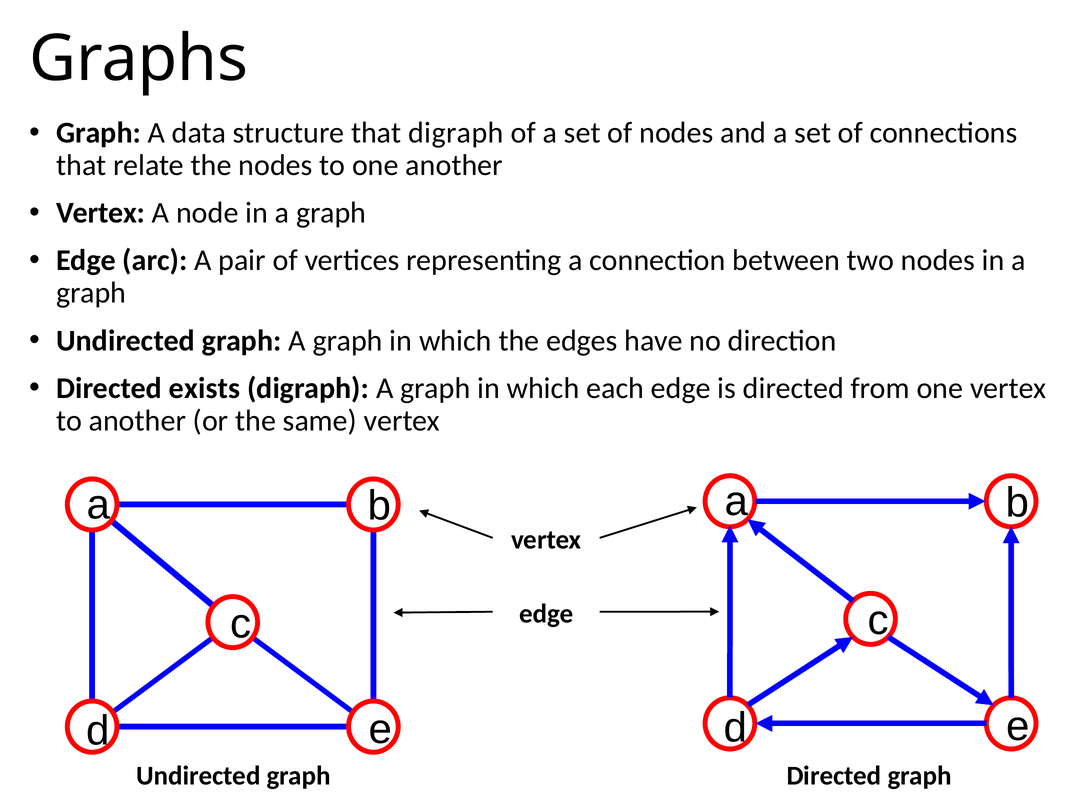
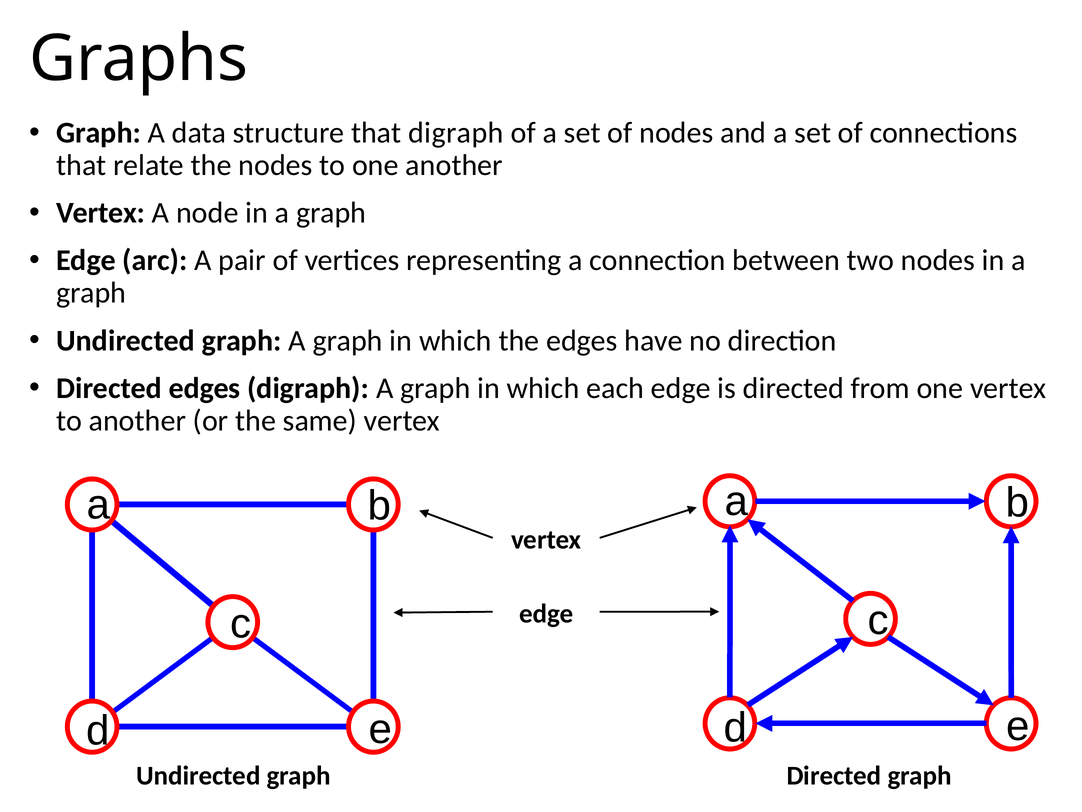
Directed exists: exists -> edges
